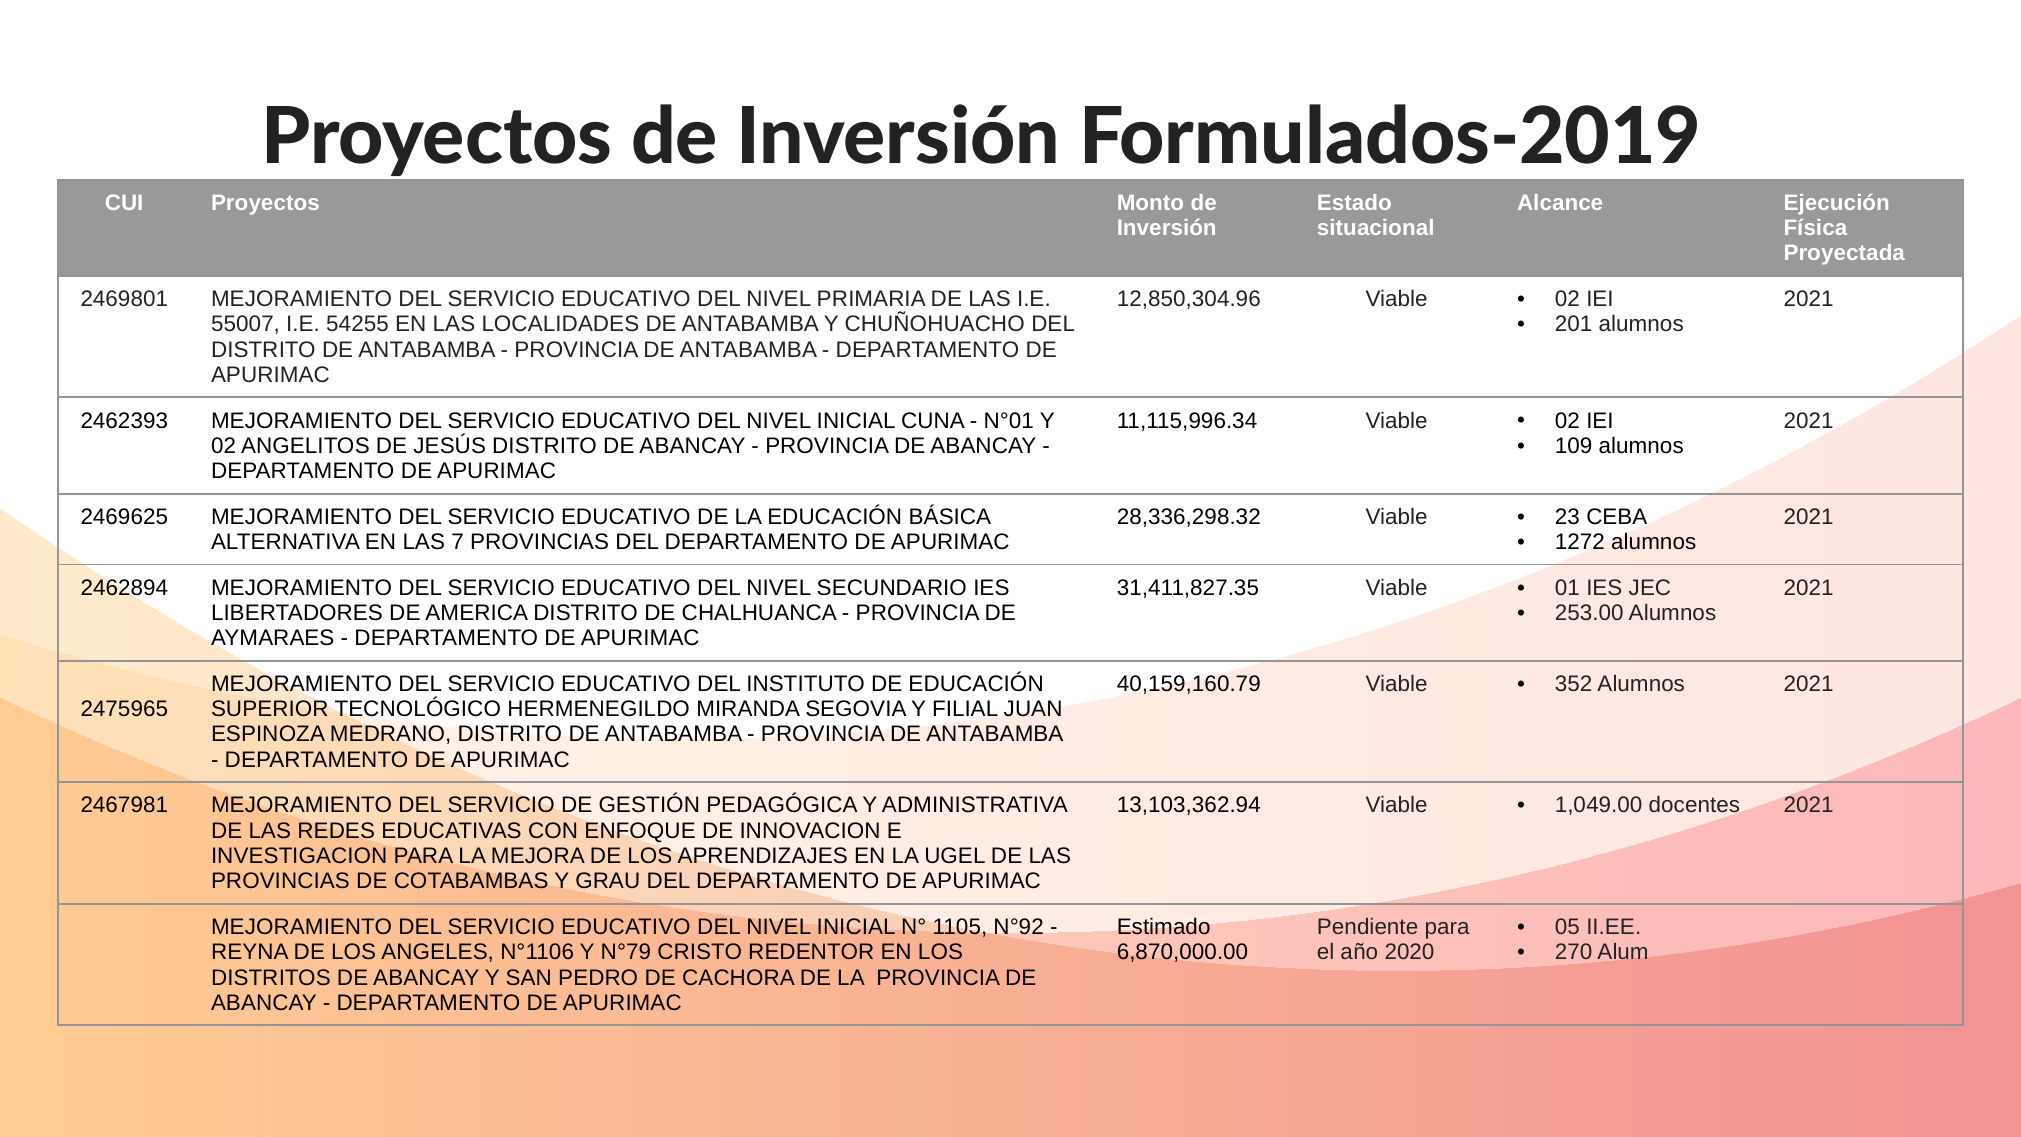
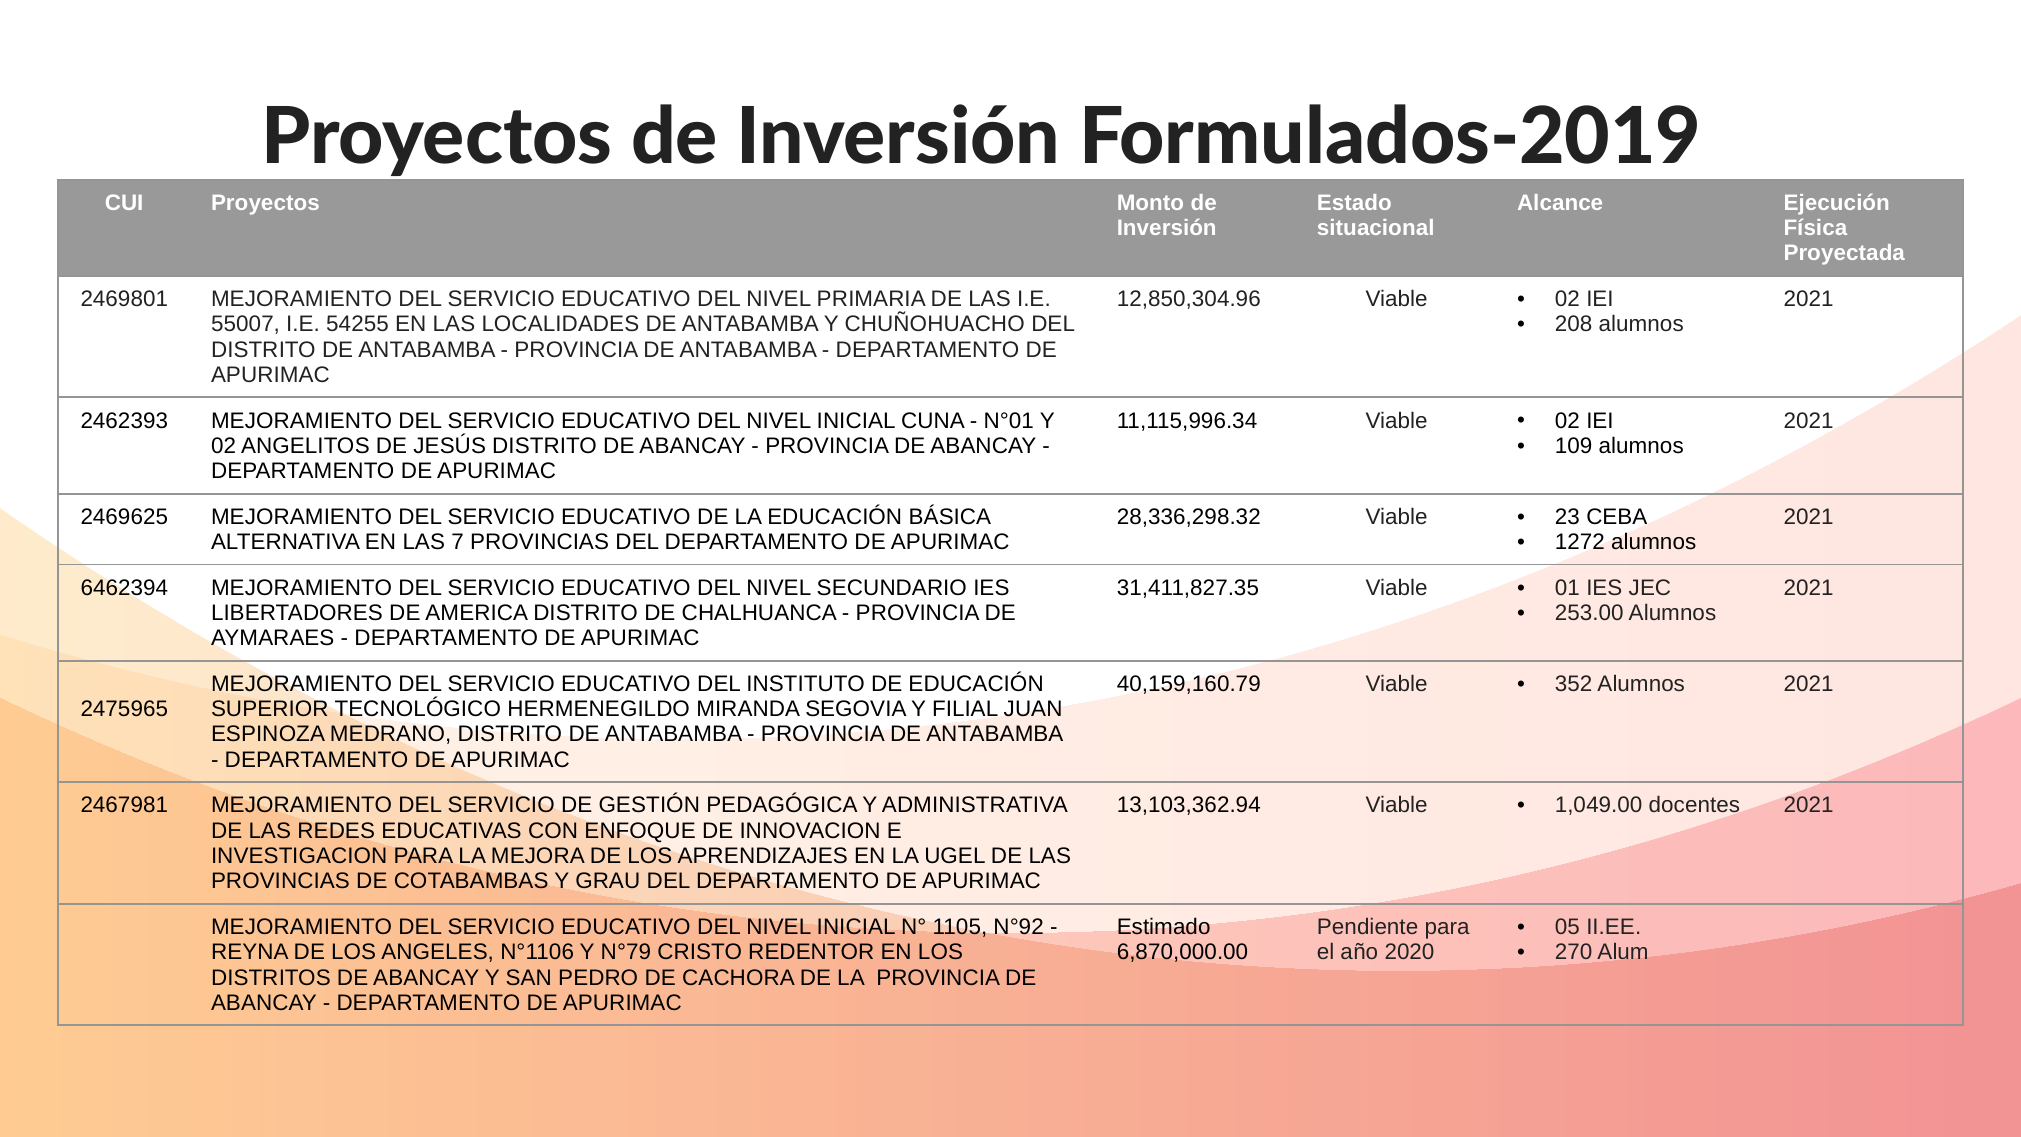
201: 201 -> 208
2462894: 2462894 -> 6462394
